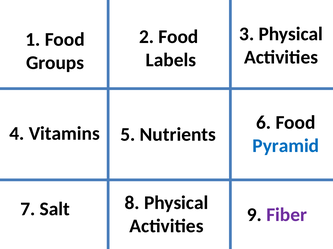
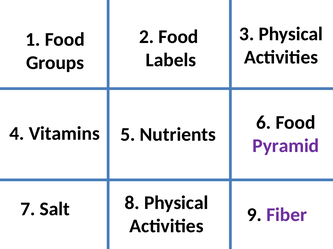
Pyramid colour: blue -> purple
